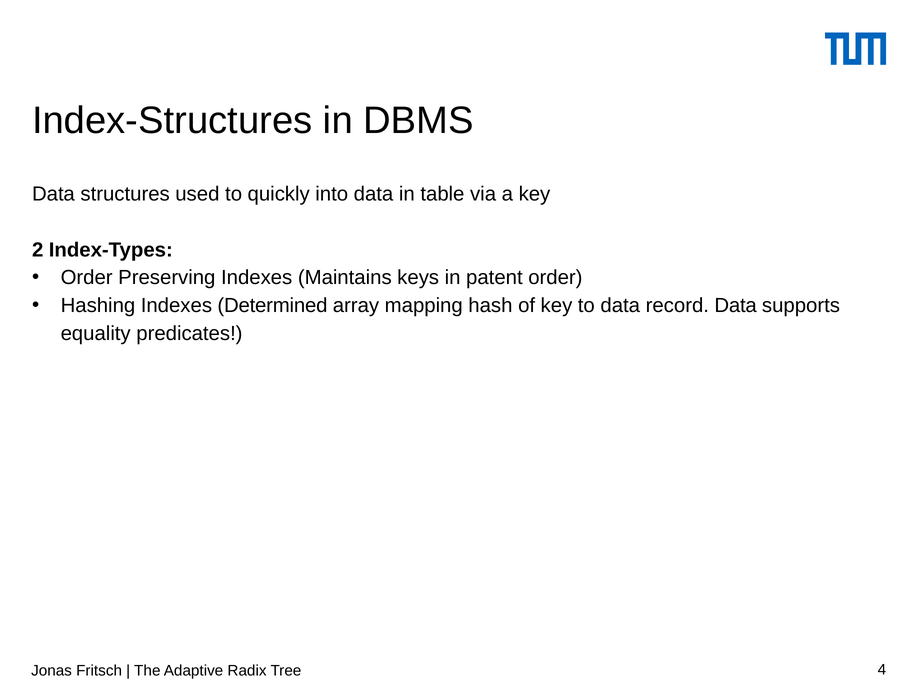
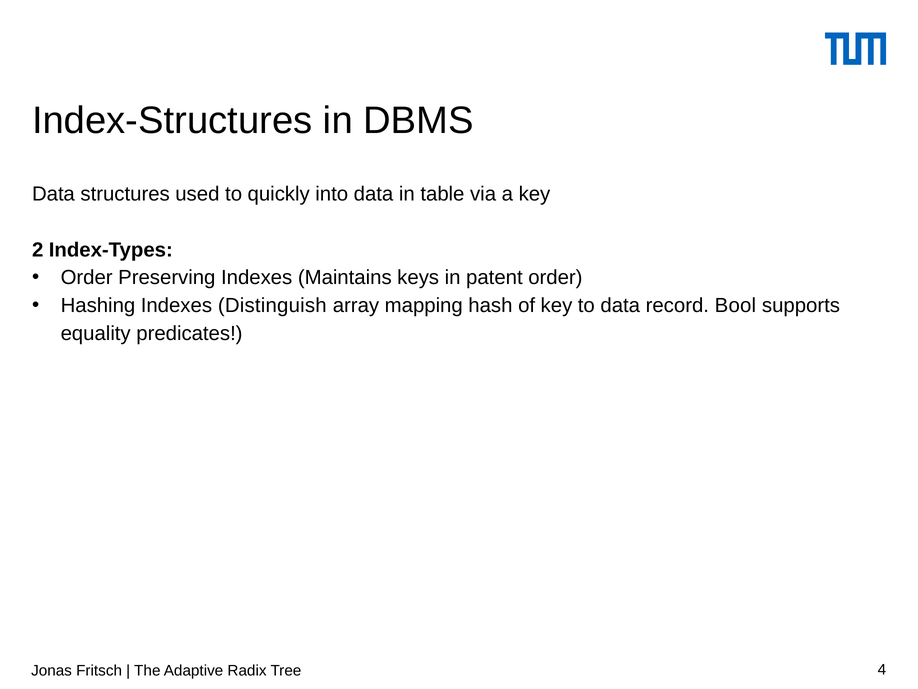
Determined: Determined -> Distinguish
record Data: Data -> Bool
